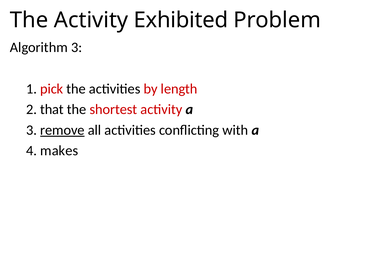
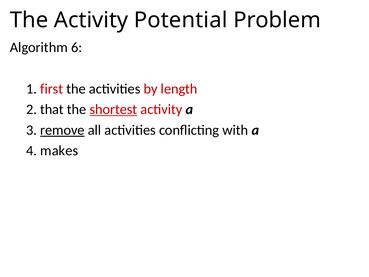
Exhibited: Exhibited -> Potential
Algorithm 3: 3 -> 6
pick: pick -> first
shortest underline: none -> present
